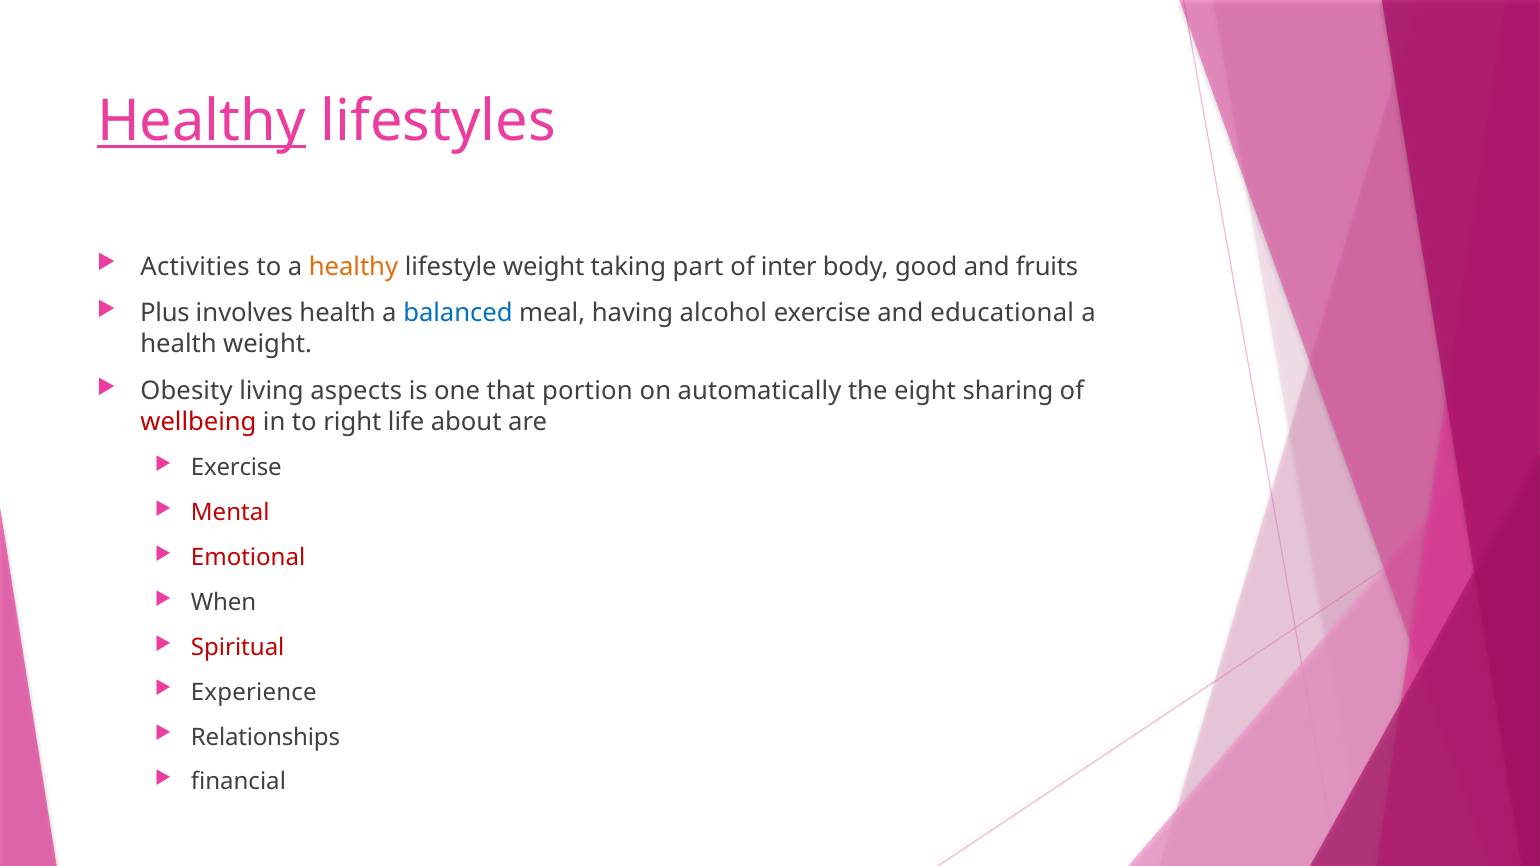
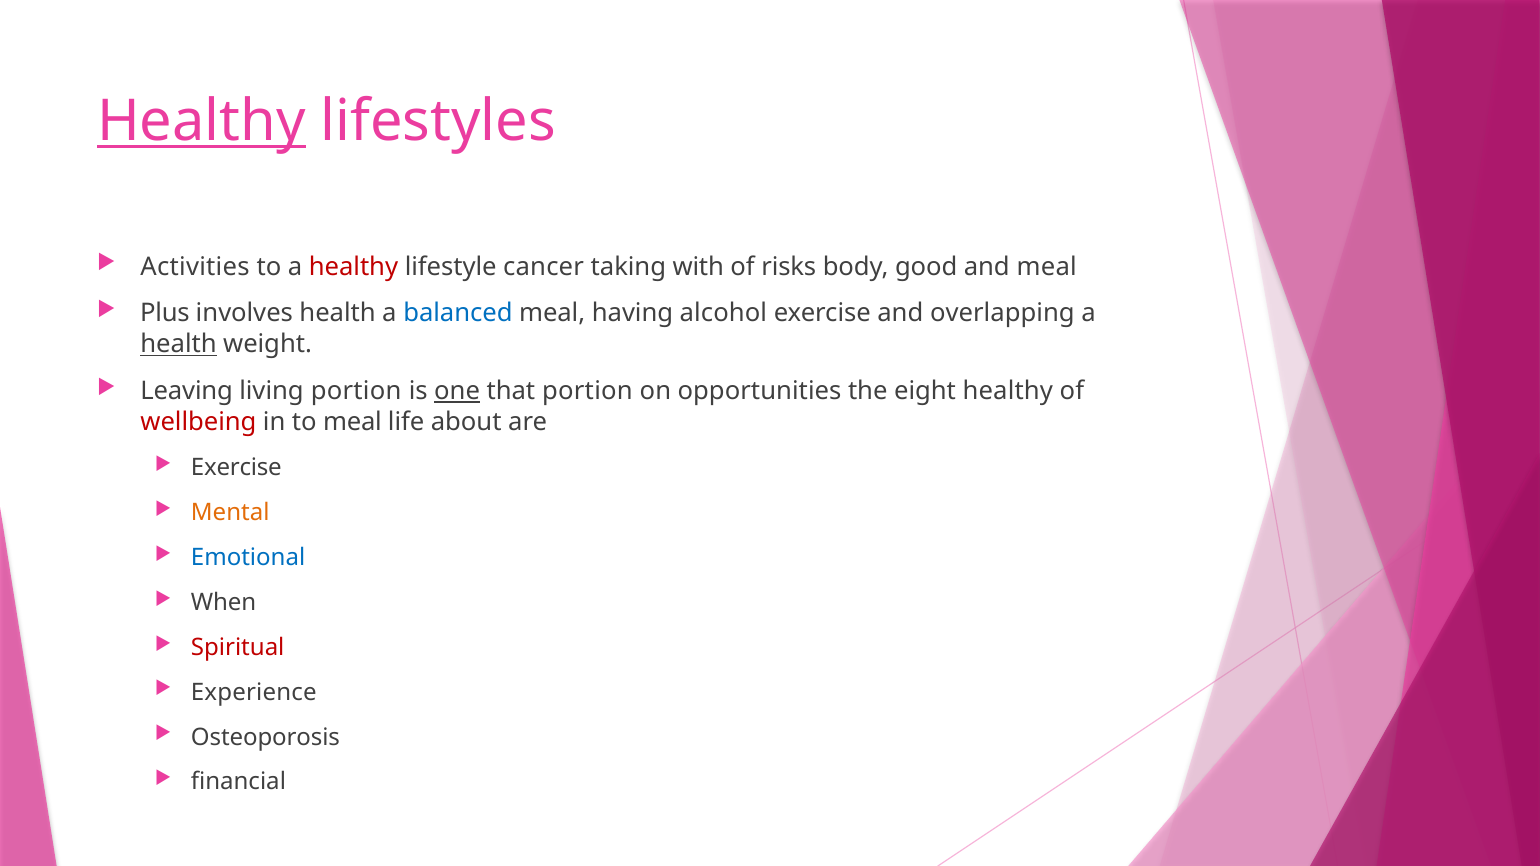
healthy at (353, 267) colour: orange -> red
lifestyle weight: weight -> cancer
part: part -> with
inter: inter -> risks
and fruits: fruits -> meal
educational: educational -> overlapping
health at (179, 344) underline: none -> present
Obesity: Obesity -> Leaving
living aspects: aspects -> portion
one underline: none -> present
automatically: automatically -> opportunities
eight sharing: sharing -> healthy
to right: right -> meal
Mental colour: red -> orange
Emotional colour: red -> blue
Relationships: Relationships -> Osteoporosis
